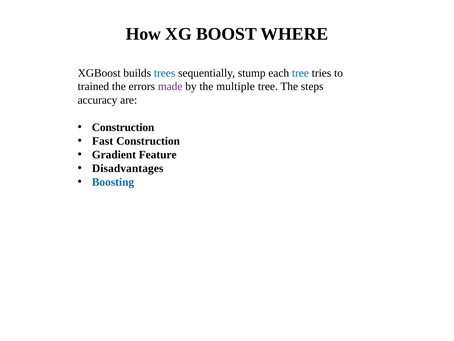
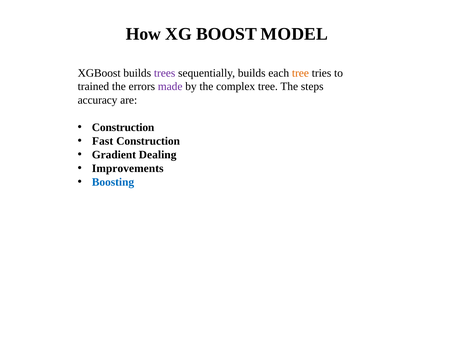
WHERE: WHERE -> MODEL
trees colour: blue -> purple
sequentially stump: stump -> builds
tree at (300, 73) colour: blue -> orange
multiple: multiple -> complex
Feature: Feature -> Dealing
Disadvantages: Disadvantages -> Improvements
